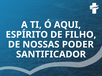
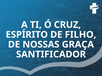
AQUI: AQUI -> CRUZ
PODER: PODER -> GRAÇA
